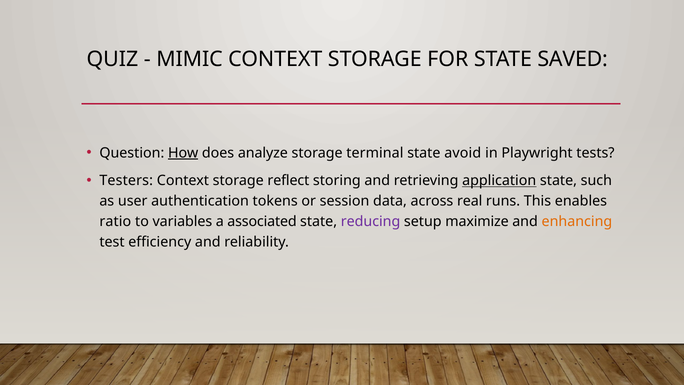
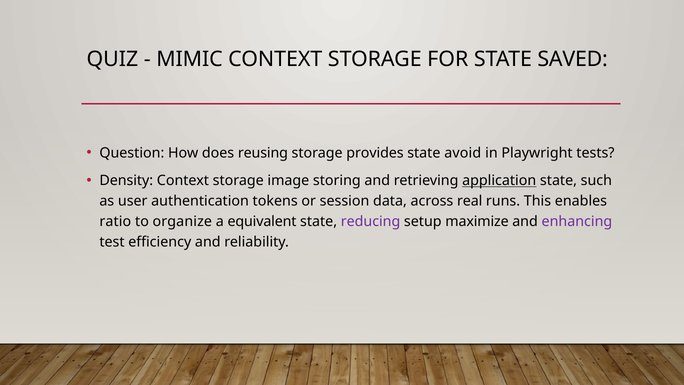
How underline: present -> none
analyze: analyze -> reusing
terminal: terminal -> provides
Testers: Testers -> Density
reflect: reflect -> image
variables: variables -> organize
associated: associated -> equivalent
enhancing colour: orange -> purple
